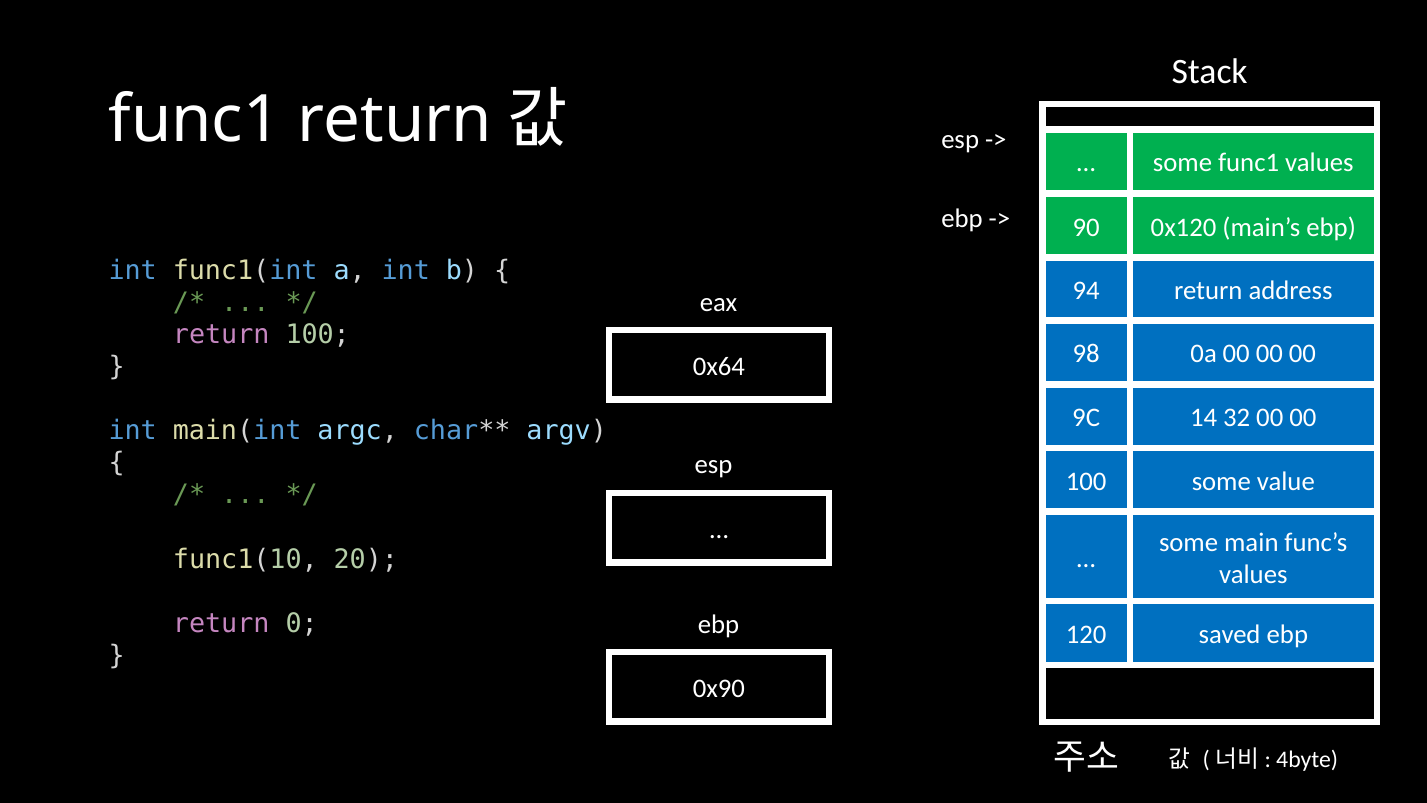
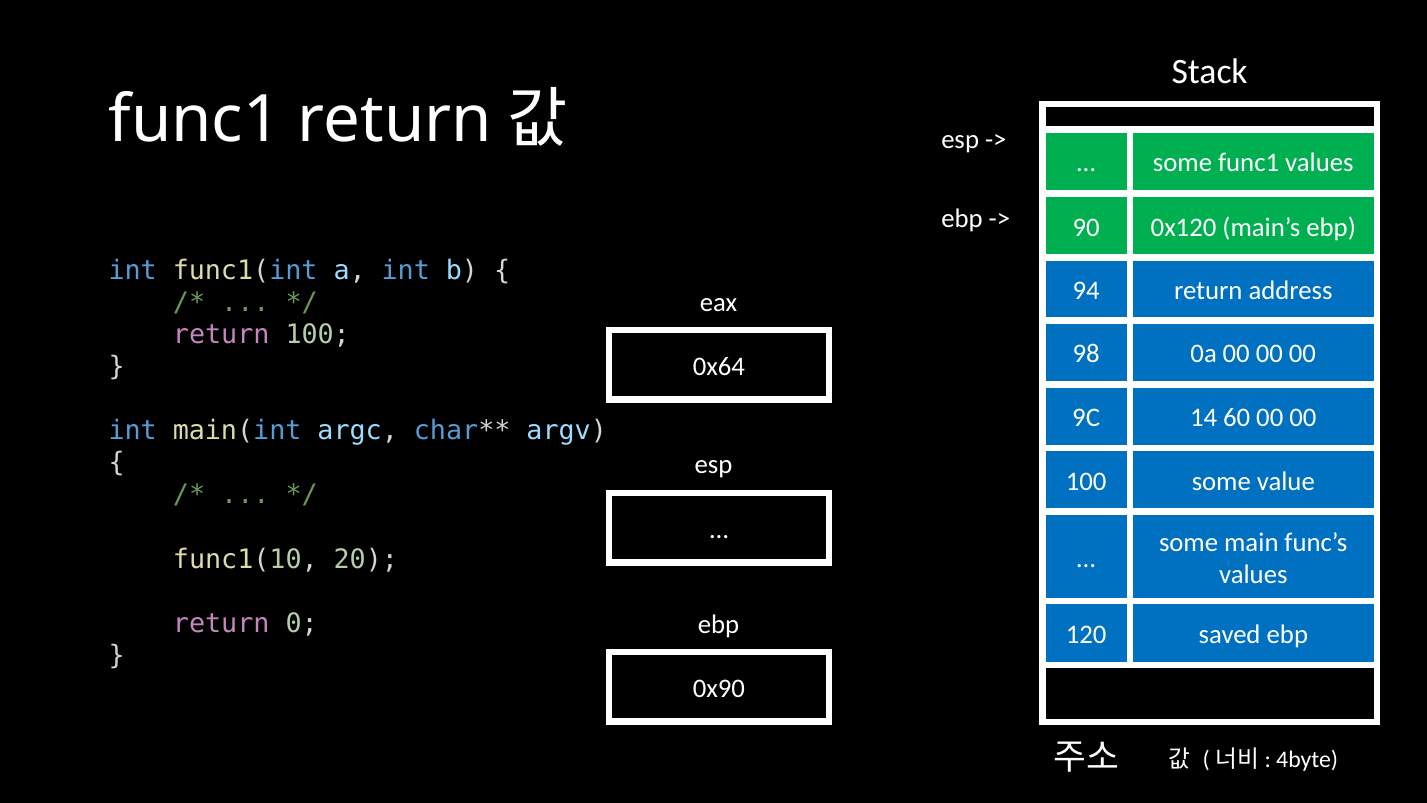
32: 32 -> 60
